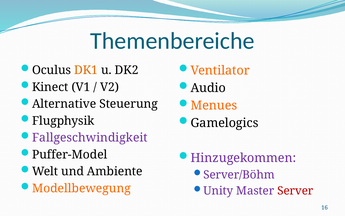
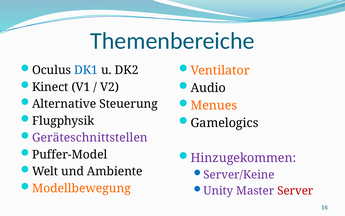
DK1 colour: orange -> blue
Fallgeschwindigkeit: Fallgeschwindigkeit -> Geräteschnittstellen
Server/Böhm: Server/Böhm -> Server/Keine
